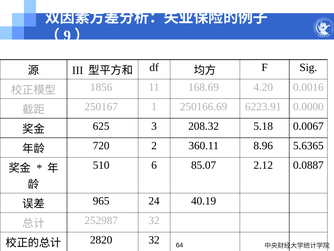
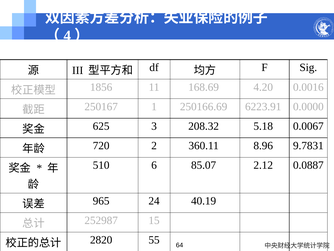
9: 9 -> 4
5.6365: 5.6365 -> 9.7831
252987 32: 32 -> 15
2820 32: 32 -> 55
